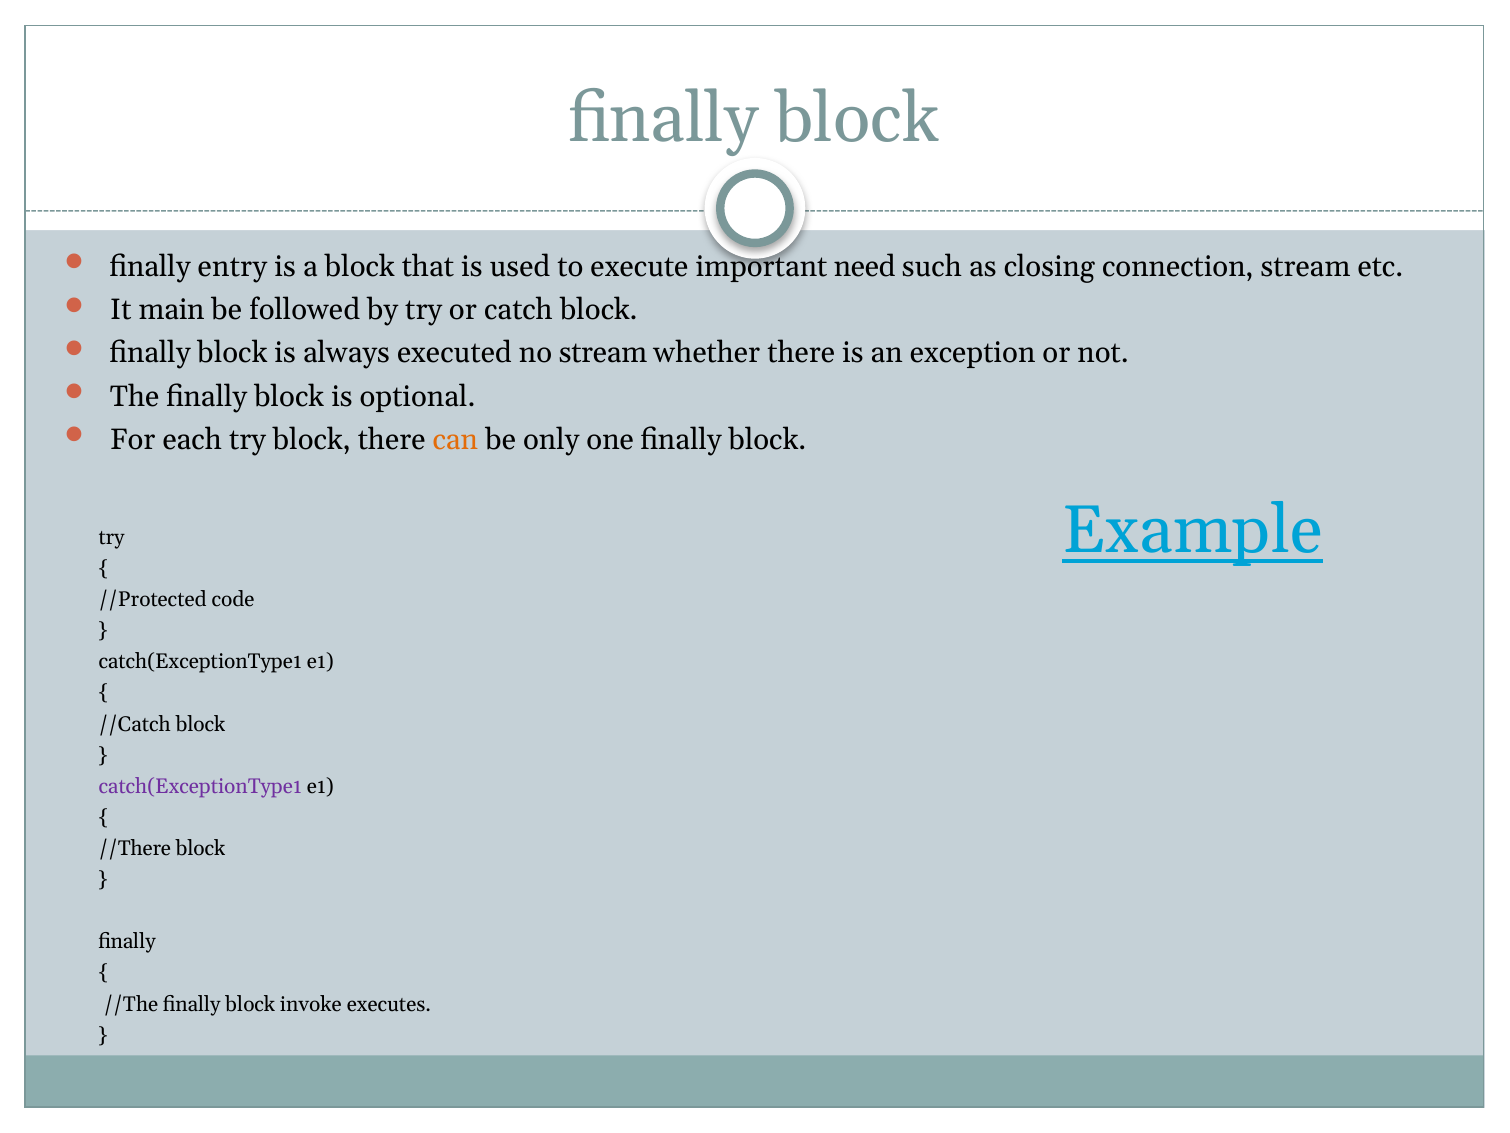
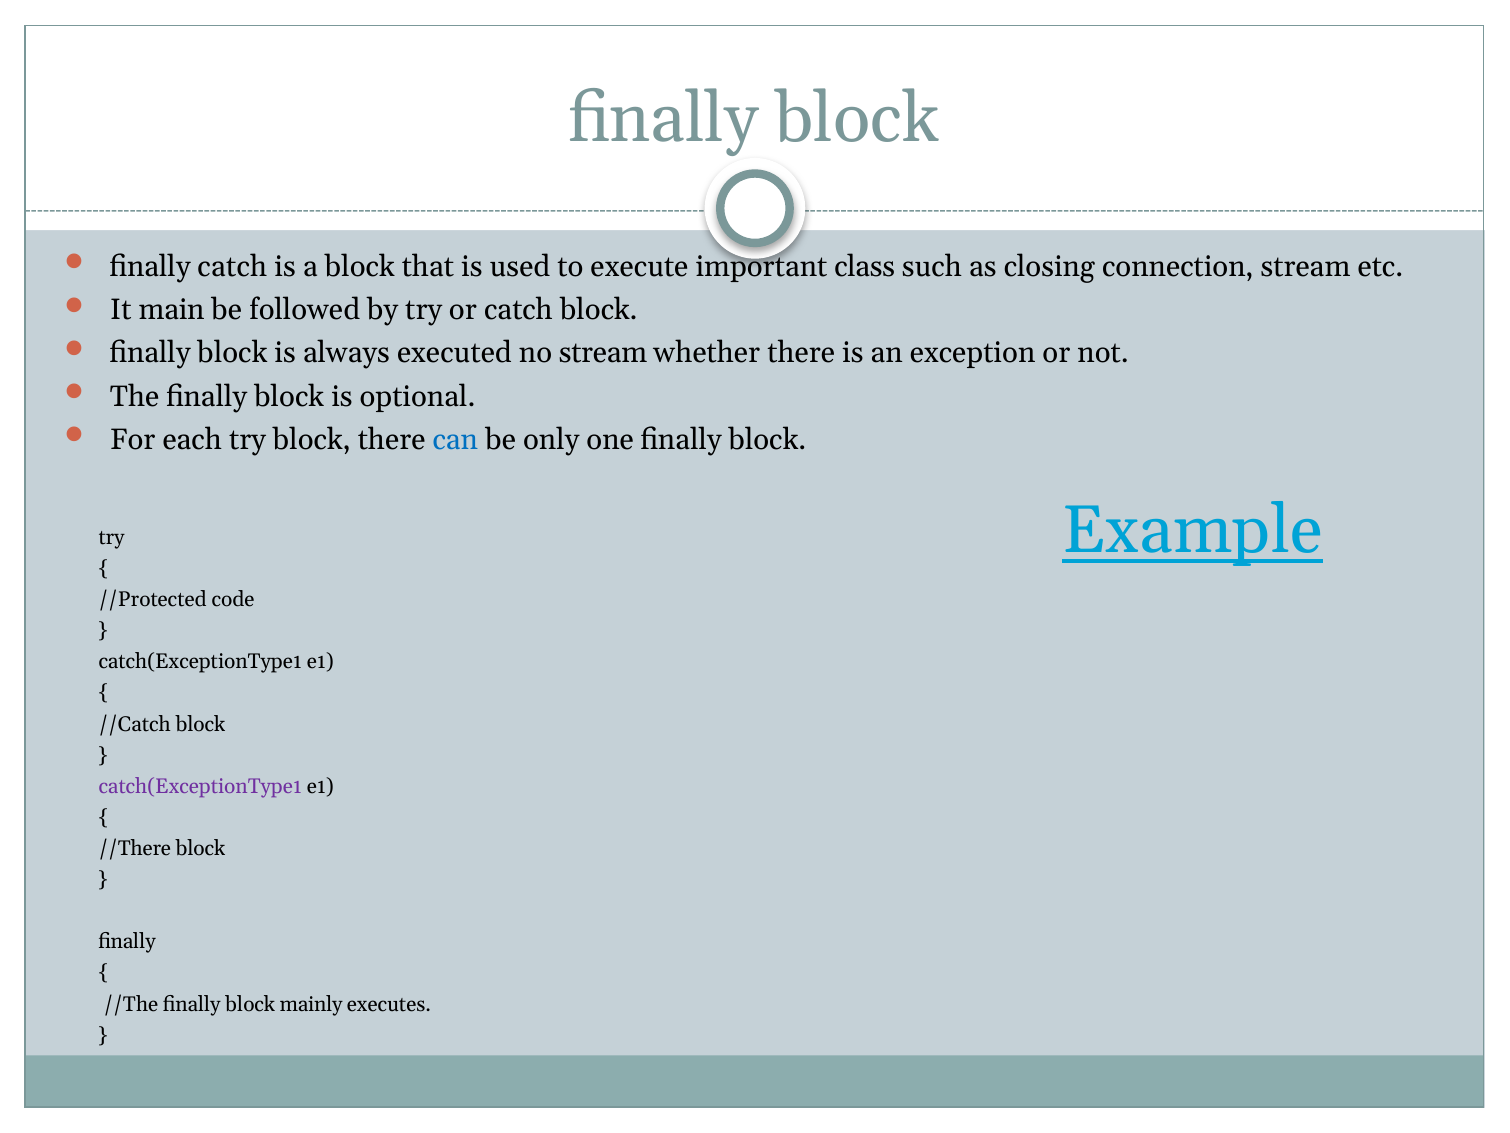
finally entry: entry -> catch
need: need -> class
can colour: orange -> blue
invoke: invoke -> mainly
